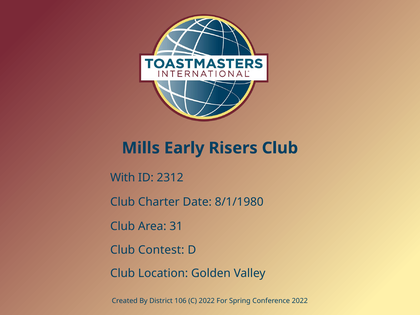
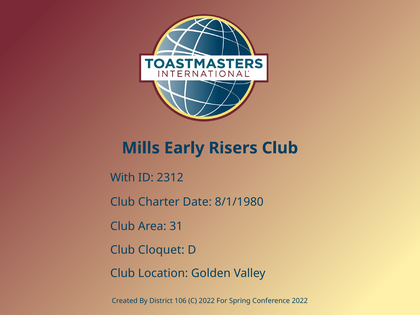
Contest: Contest -> Cloquet
